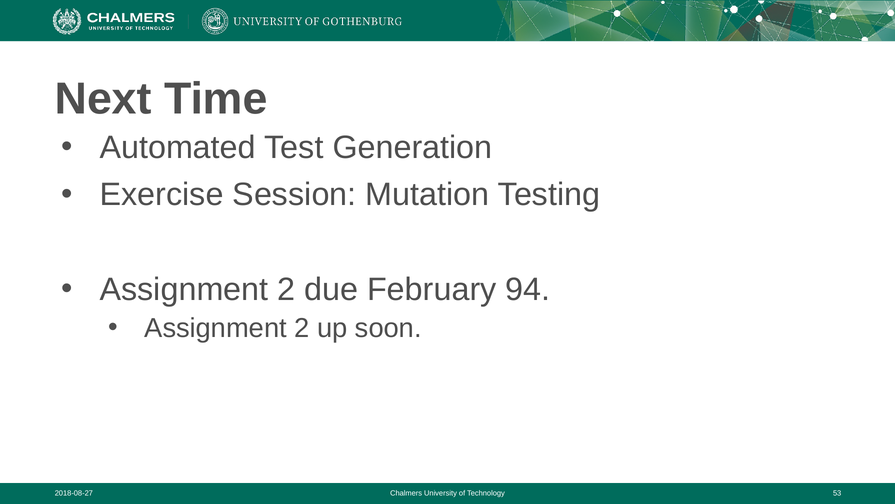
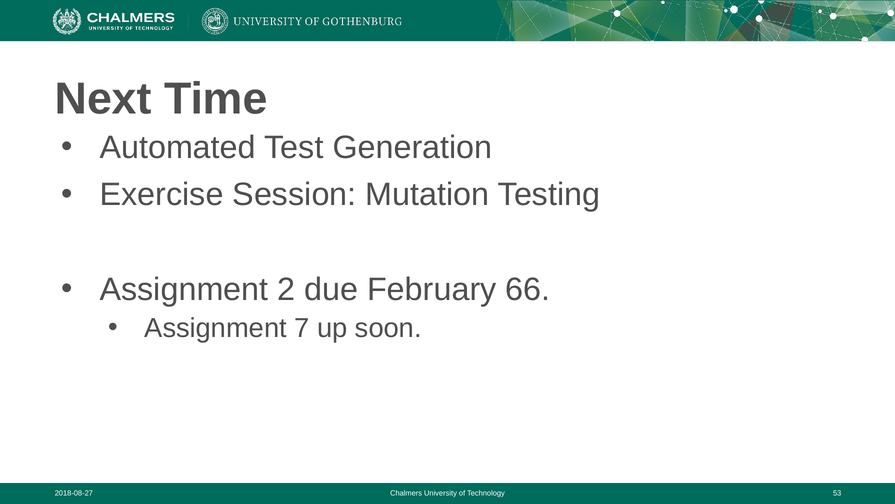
94: 94 -> 66
2 at (302, 328): 2 -> 7
